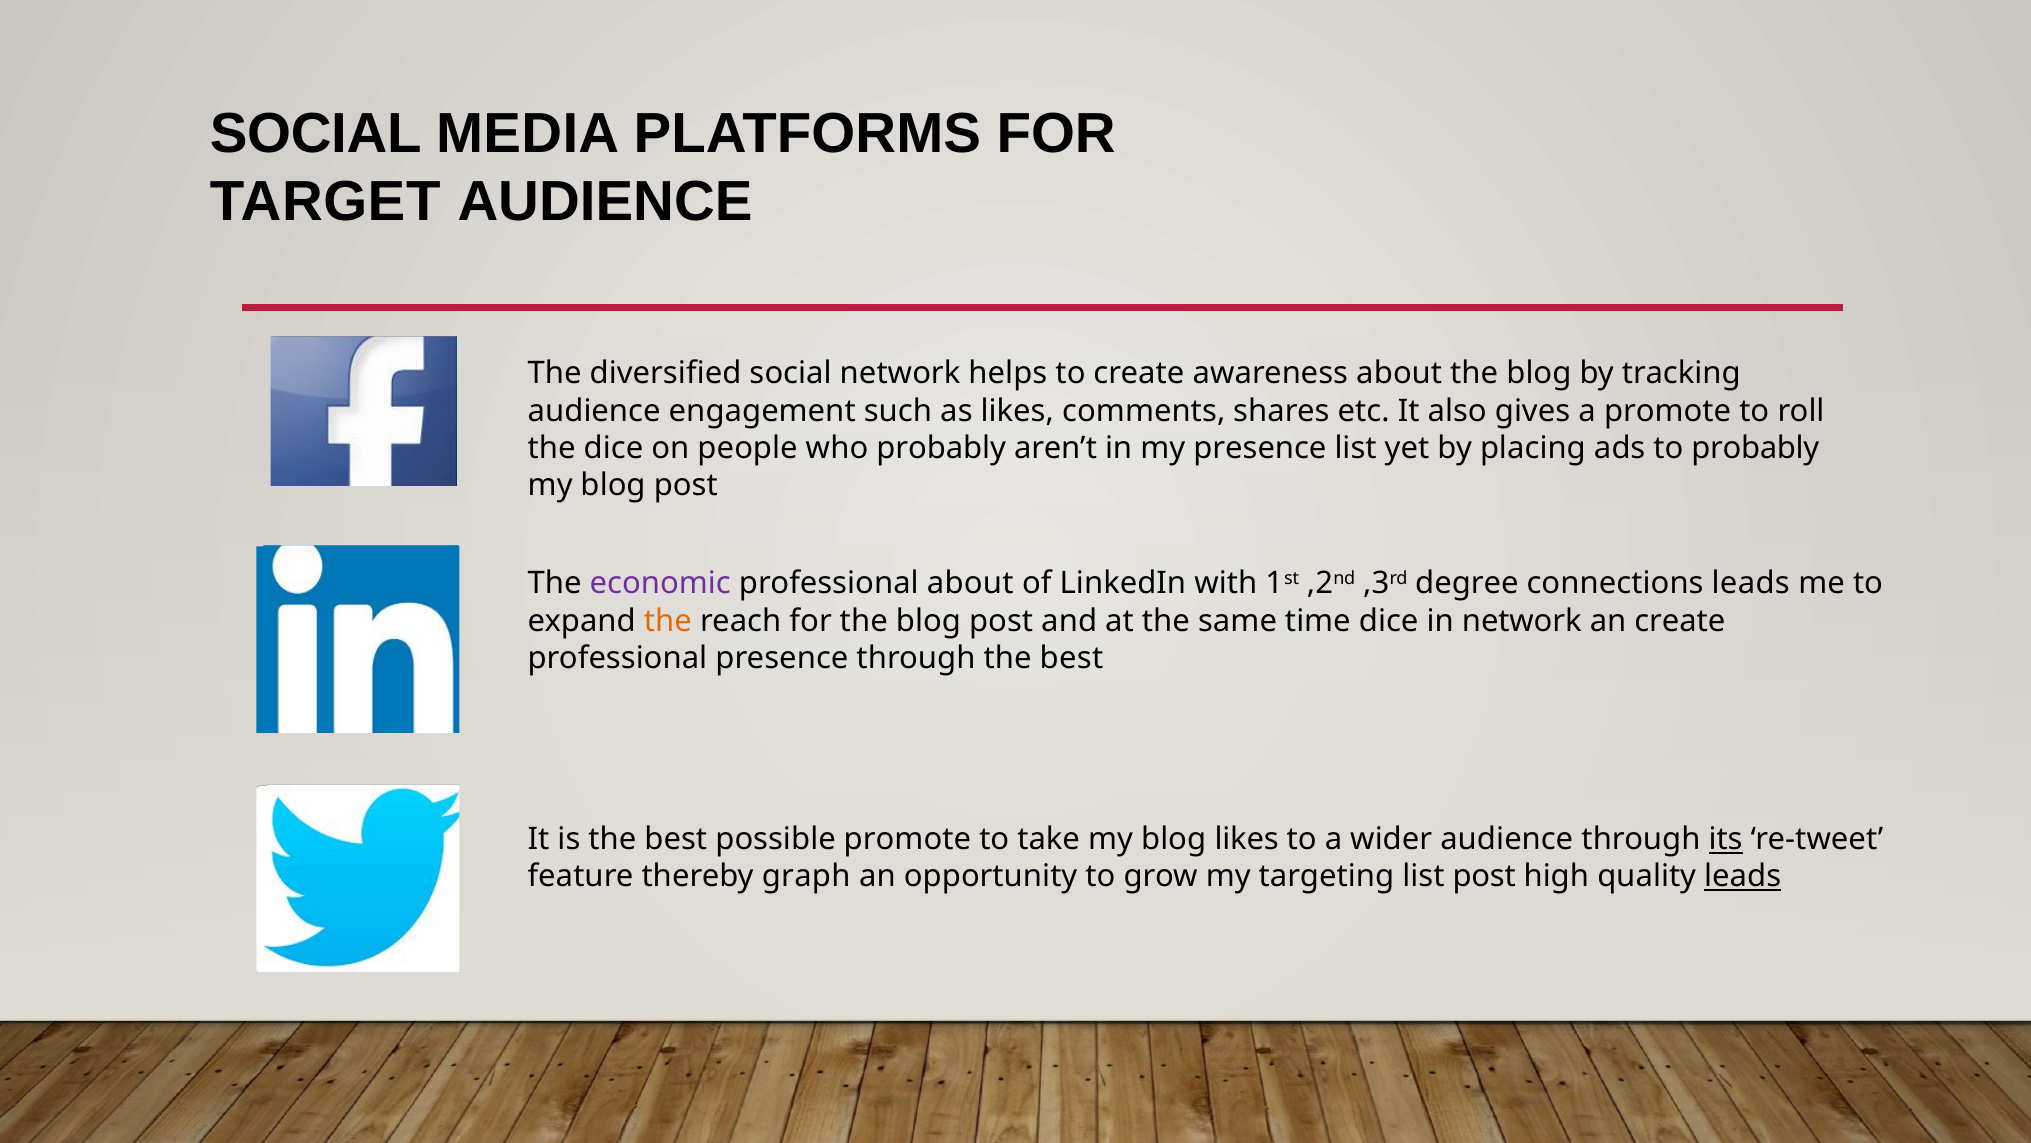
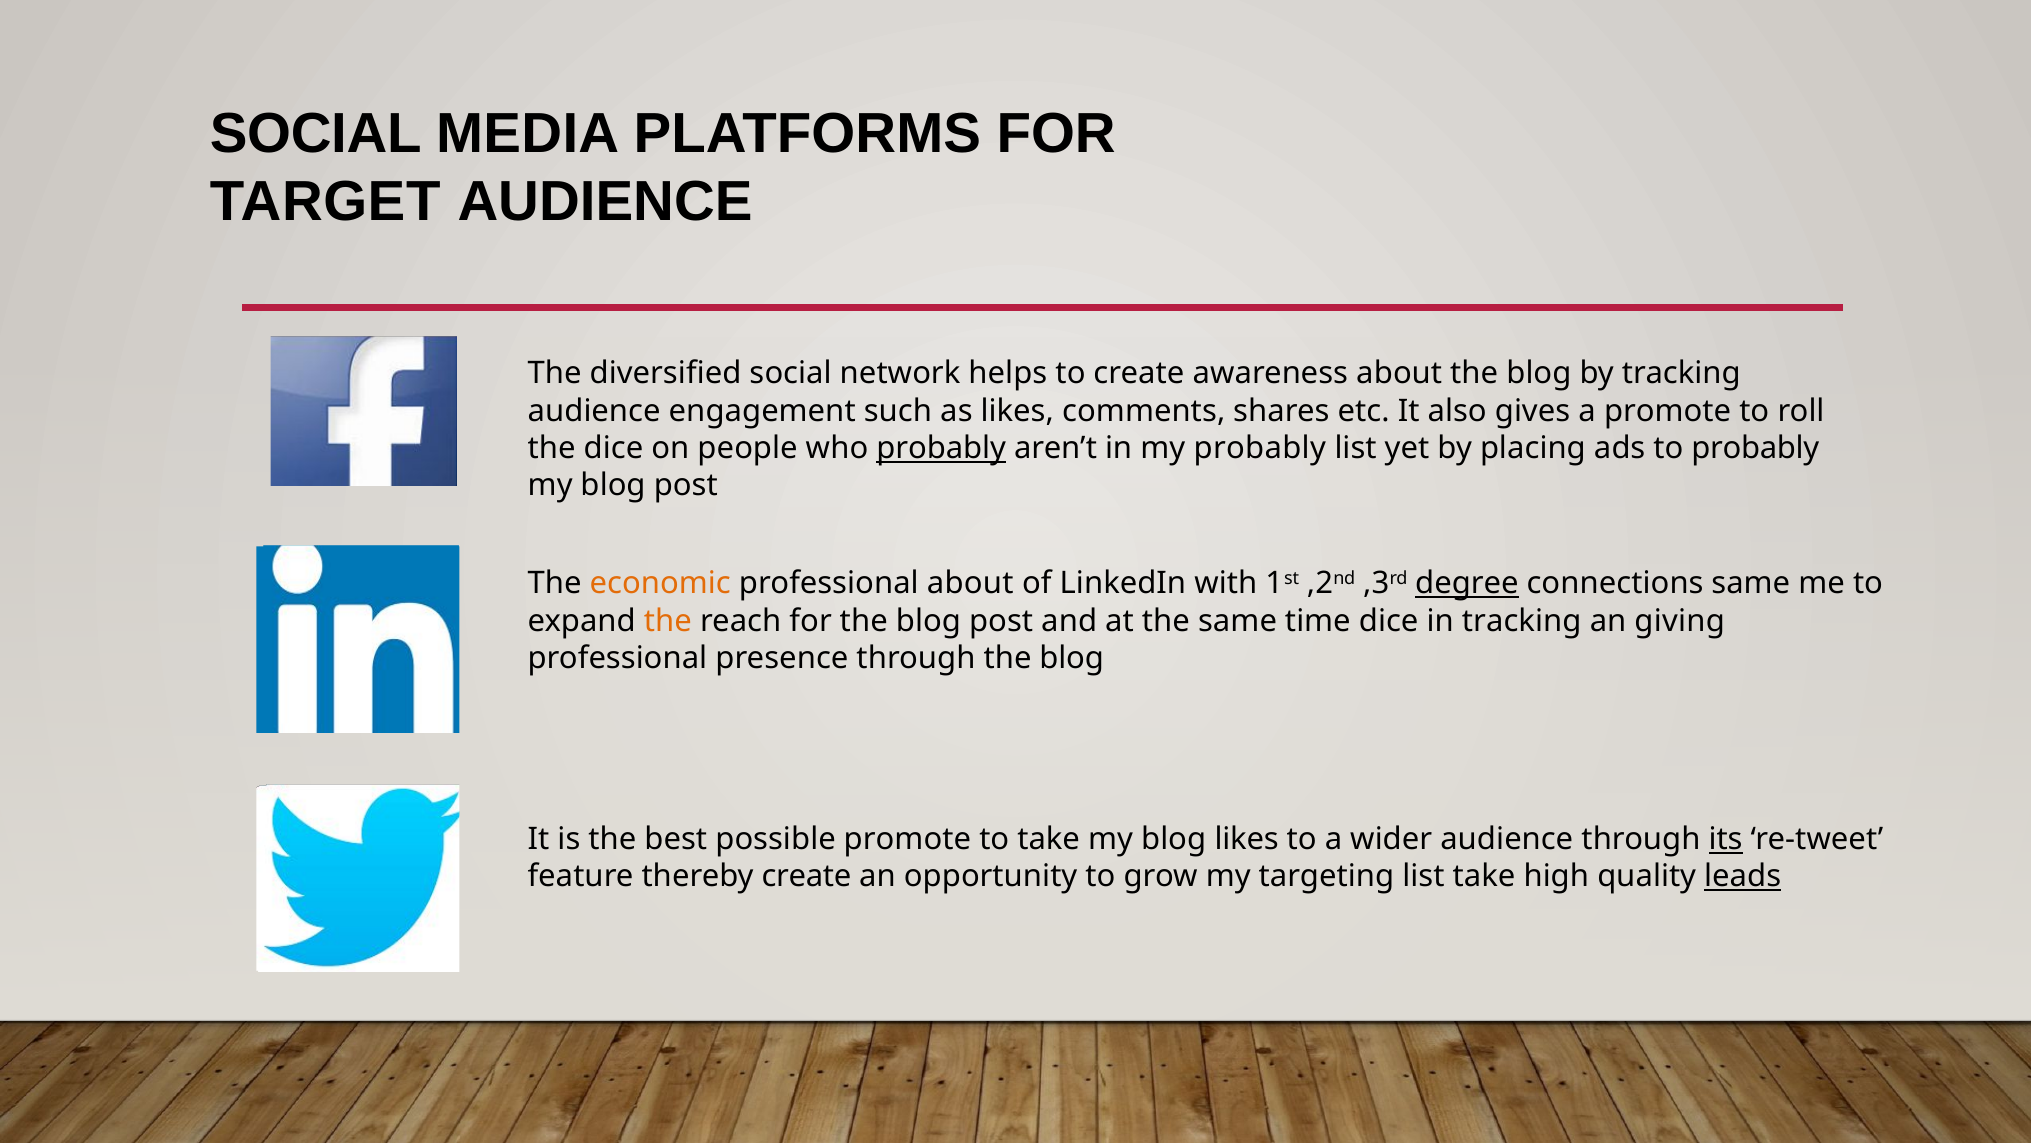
probably at (941, 448) underline: none -> present
my presence: presence -> probably
economic colour: purple -> orange
degree underline: none -> present
connections leads: leads -> same
in network: network -> tracking
an create: create -> giving
through the best: best -> blog
thereby graph: graph -> create
list post: post -> take
